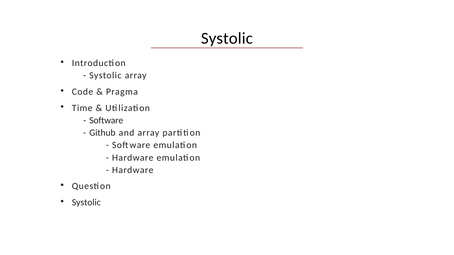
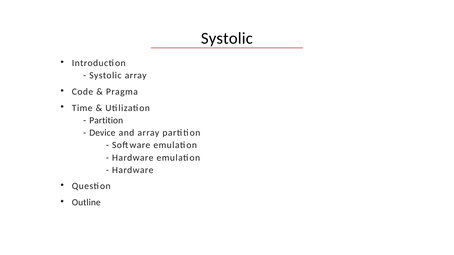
Software at (106, 121): Software -> Partition
Github: Github -> Device
Systolic at (86, 203): Systolic -> Outline
